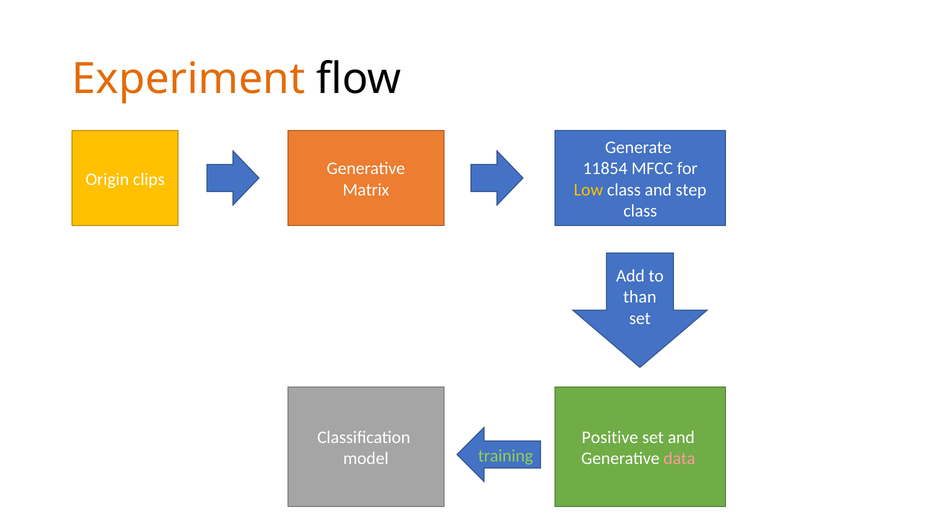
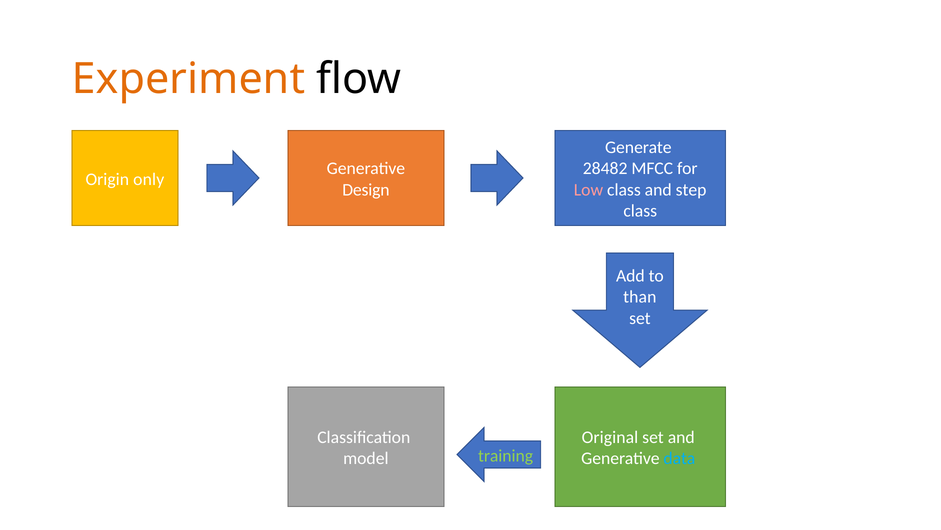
11854: 11854 -> 28482
clips: clips -> only
Matrix: Matrix -> Design
Low colour: yellow -> pink
Positive: Positive -> Original
data colour: pink -> light blue
